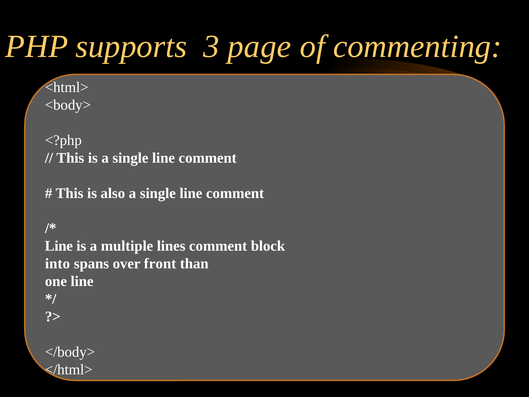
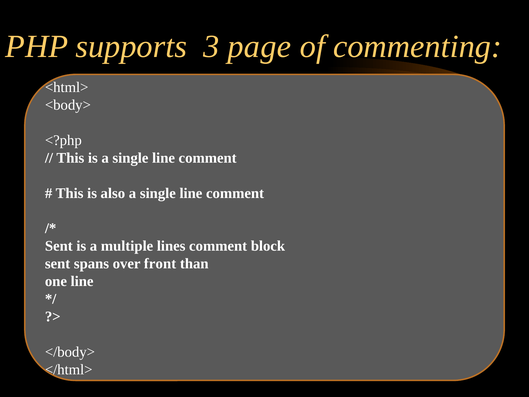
Line at (59, 246): Line -> Sent
into at (57, 264): into -> sent
